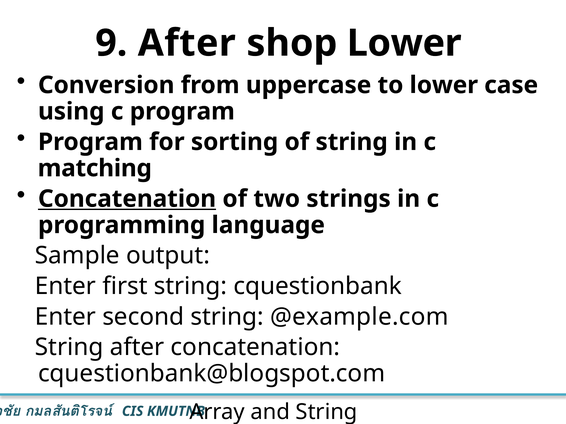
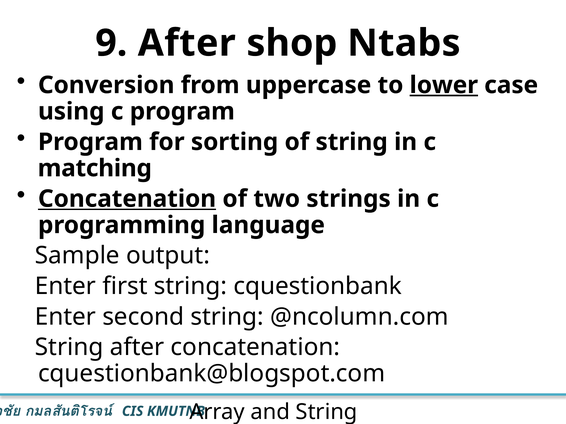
shop Lower: Lower -> Ntabs
lower at (444, 85) underline: none -> present
@example.com: @example.com -> @ncolumn.com
